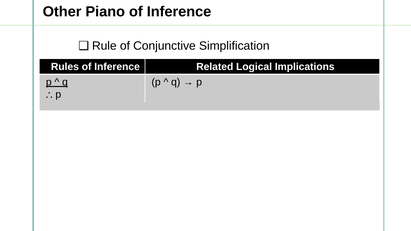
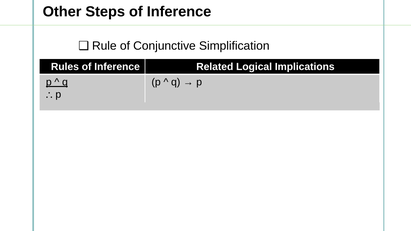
Piano: Piano -> Steps
